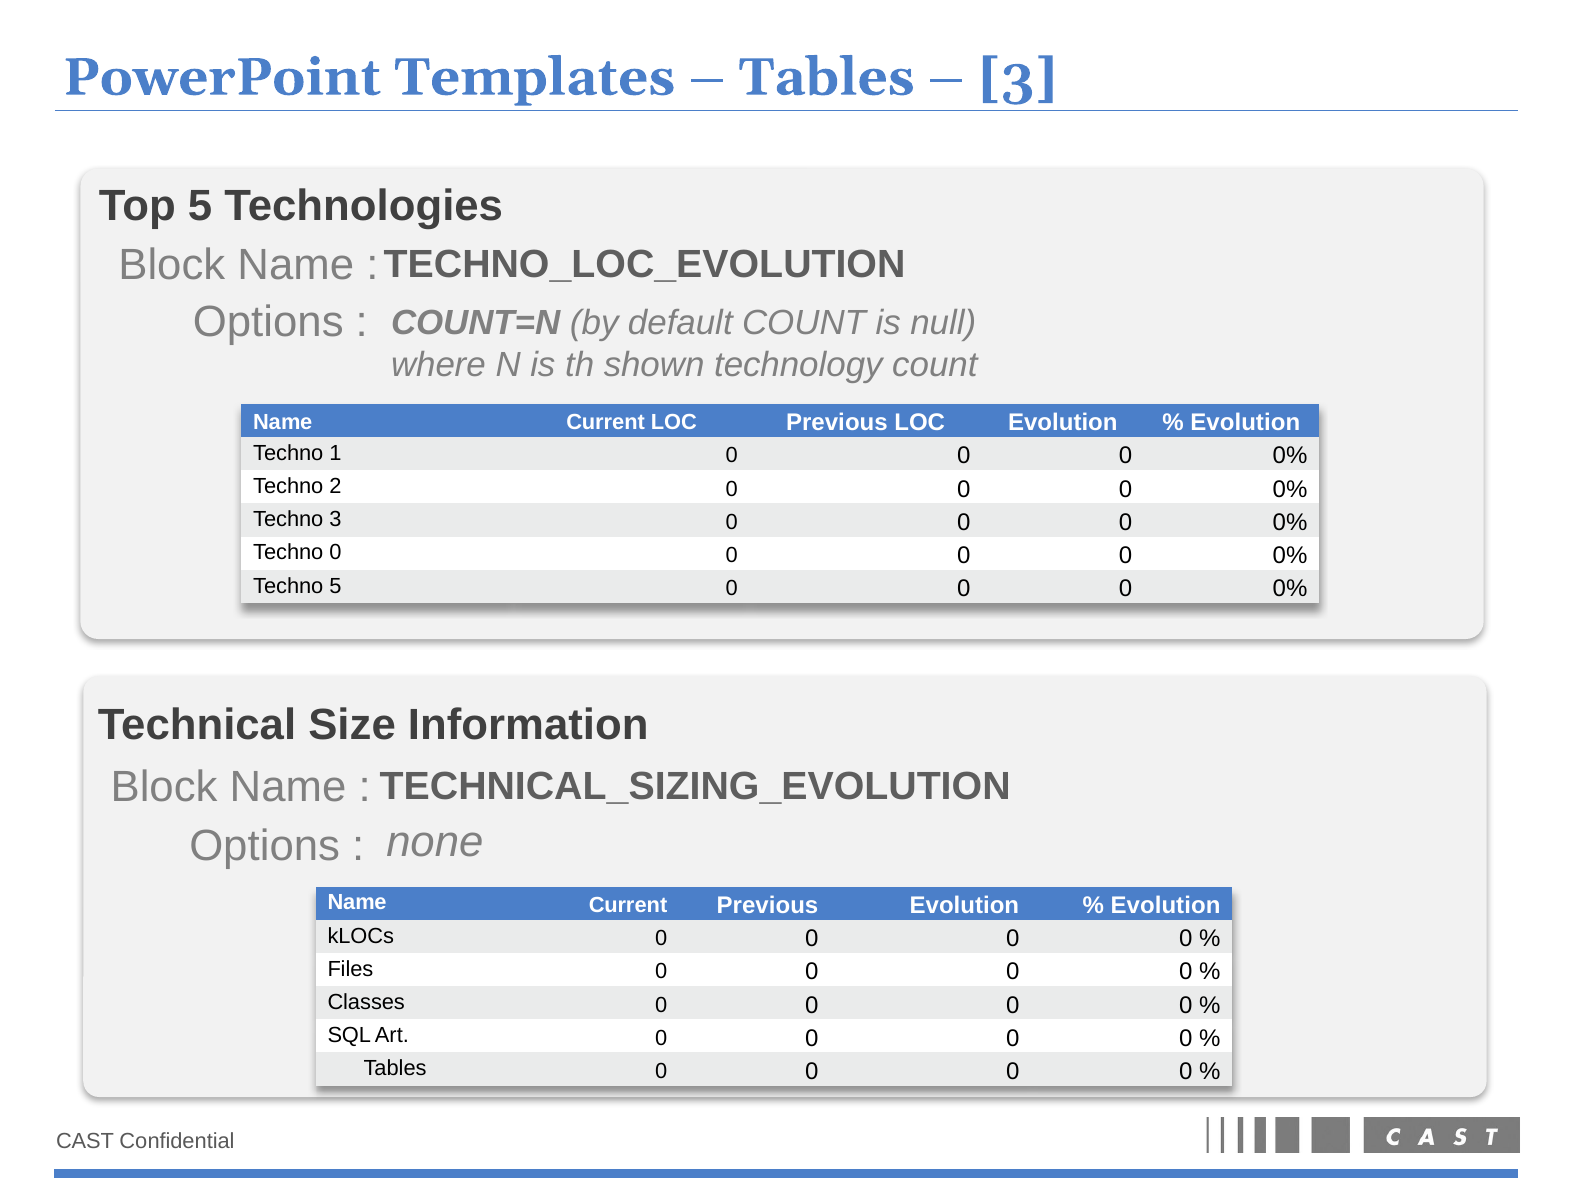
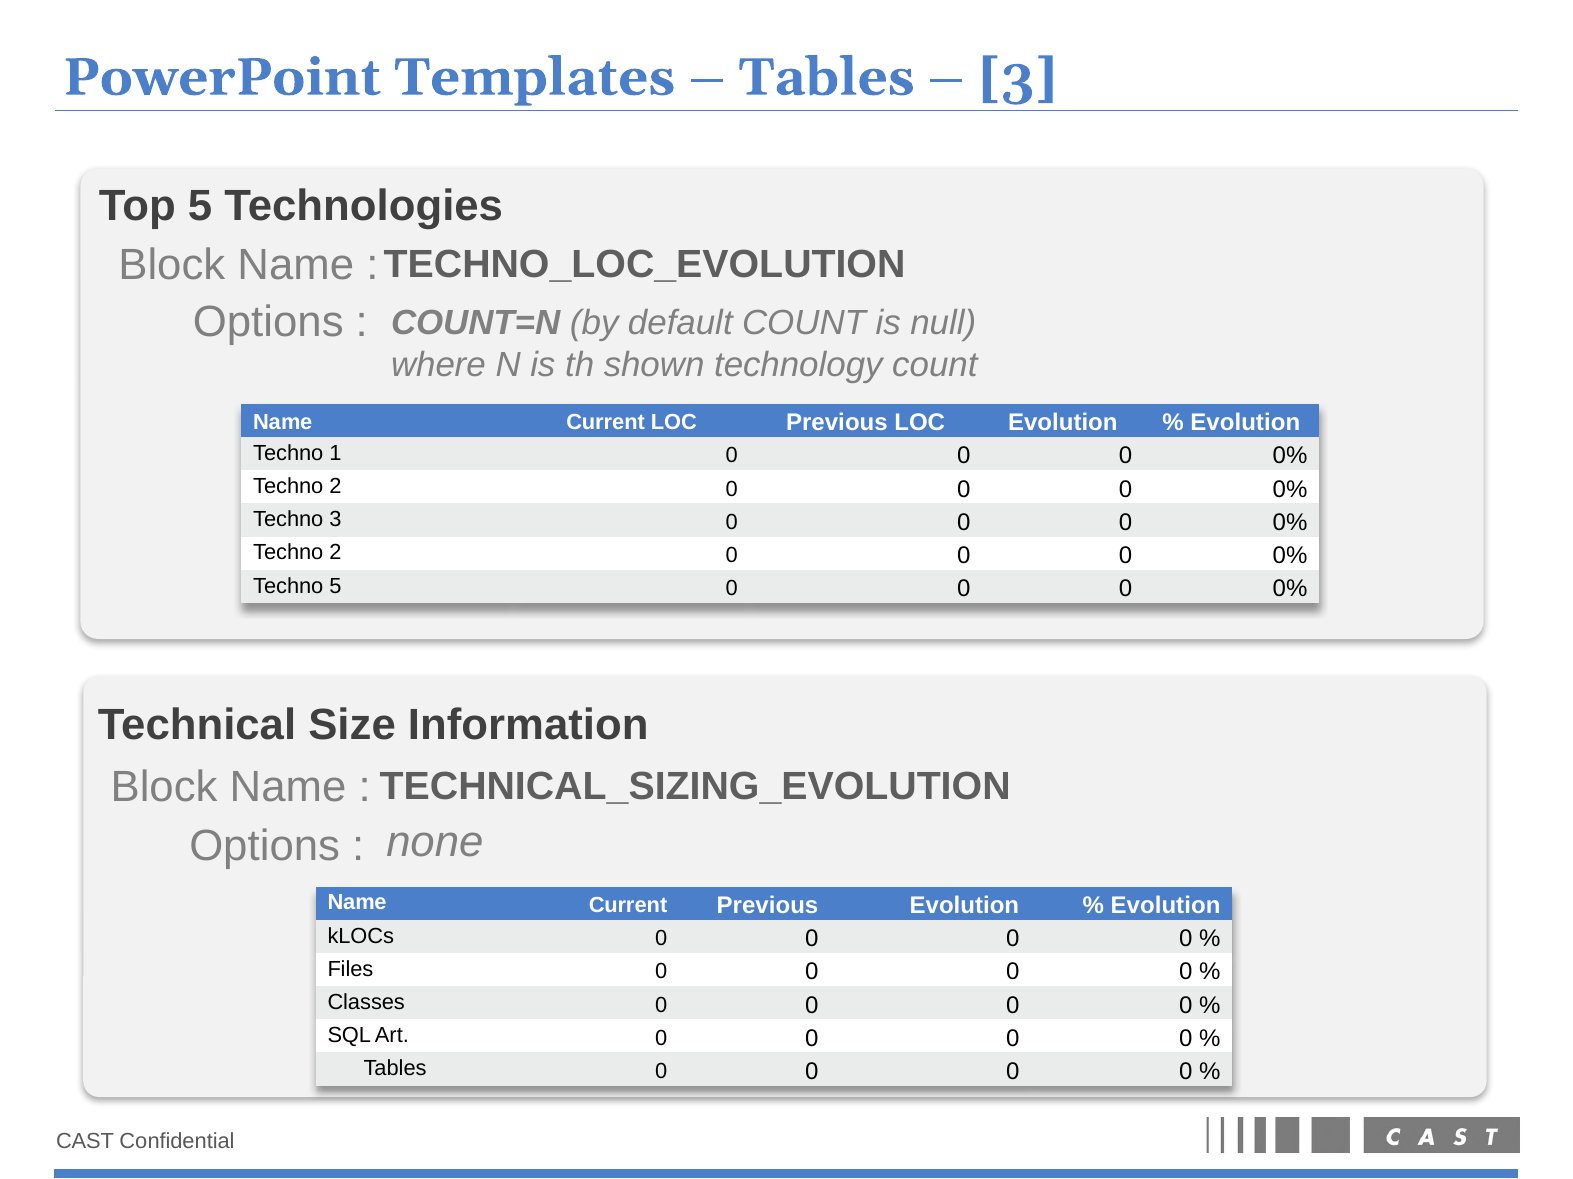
0 at (335, 553): 0 -> 2
